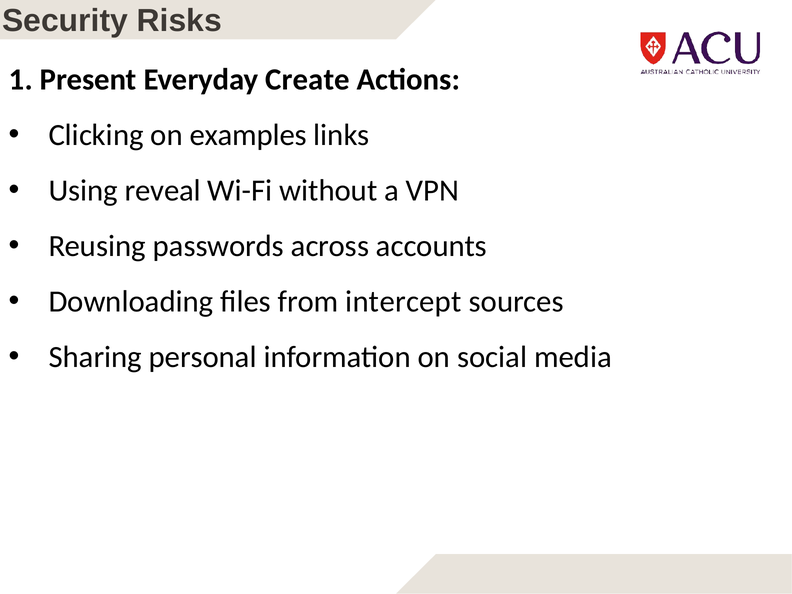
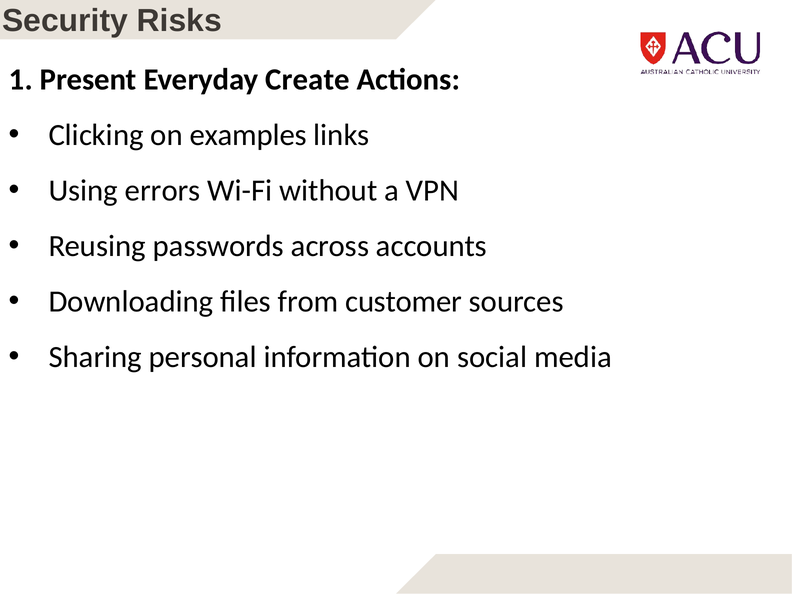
reveal: reveal -> errors
intercept: intercept -> customer
